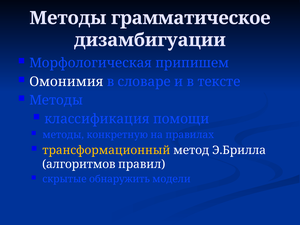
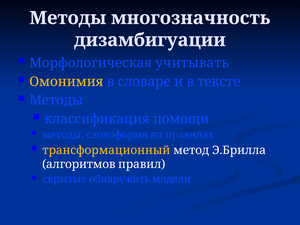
грамматическое: грамматическое -> многозначность
припишем: припишем -> учитывать
Омонимия colour: white -> yellow
конкретную: конкретную -> словоформа
